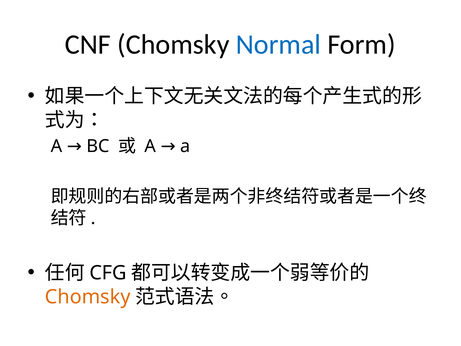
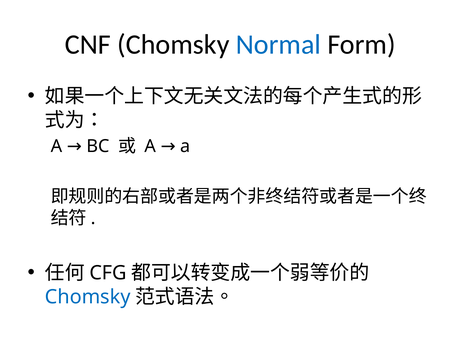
Chomsky at (88, 297) colour: orange -> blue
